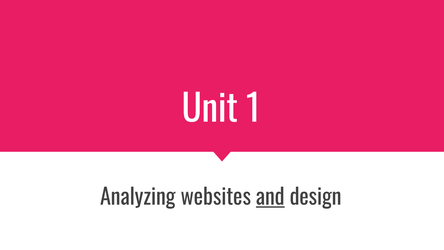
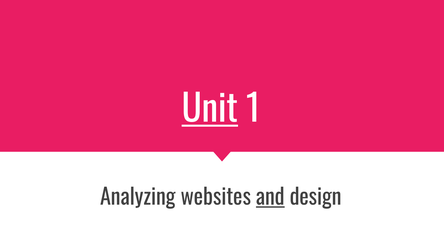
Unit underline: none -> present
